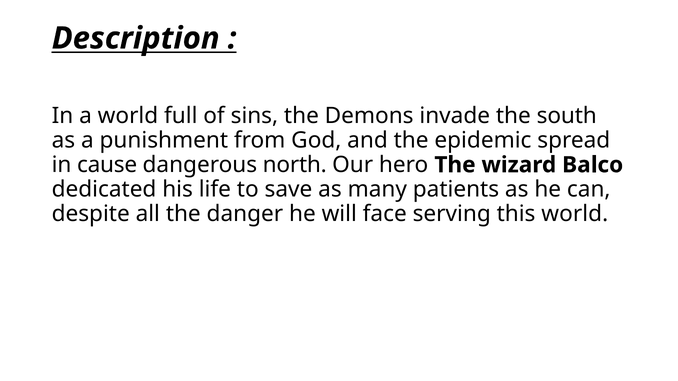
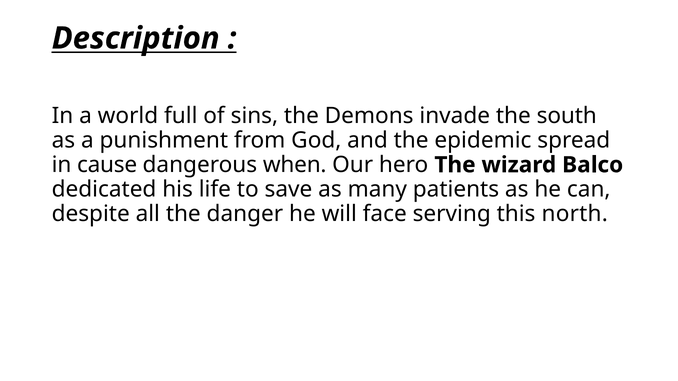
north: north -> when
this world: world -> north
